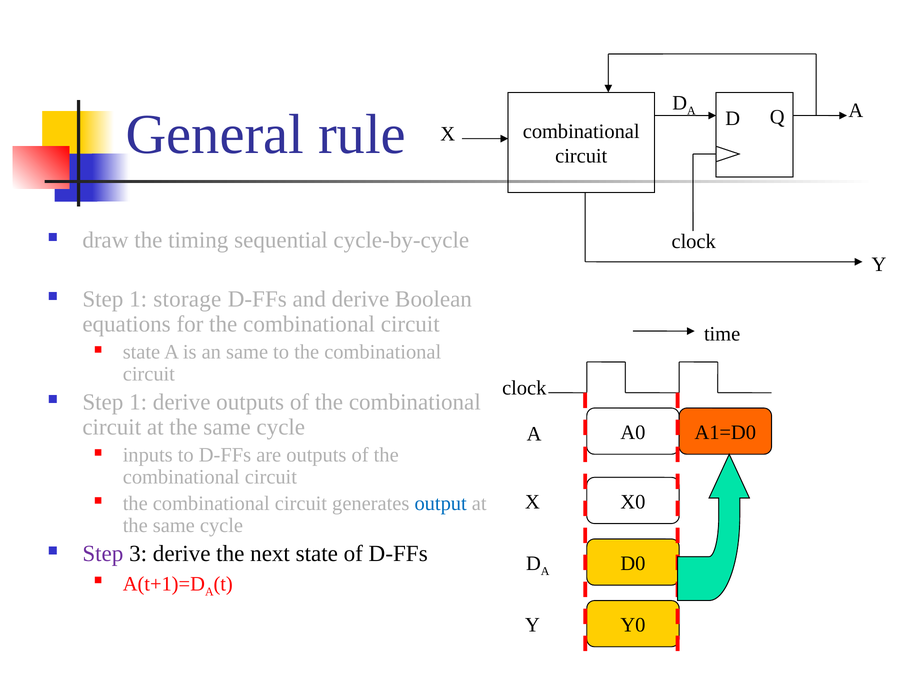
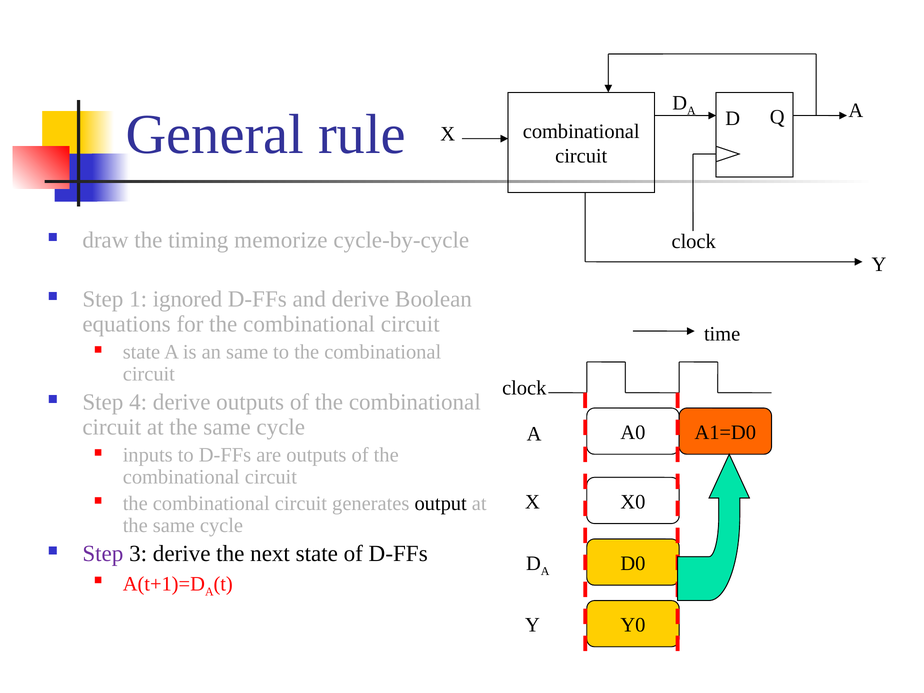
sequential: sequential -> memorize
storage: storage -> ignored
1 at (138, 402): 1 -> 4
output colour: blue -> black
